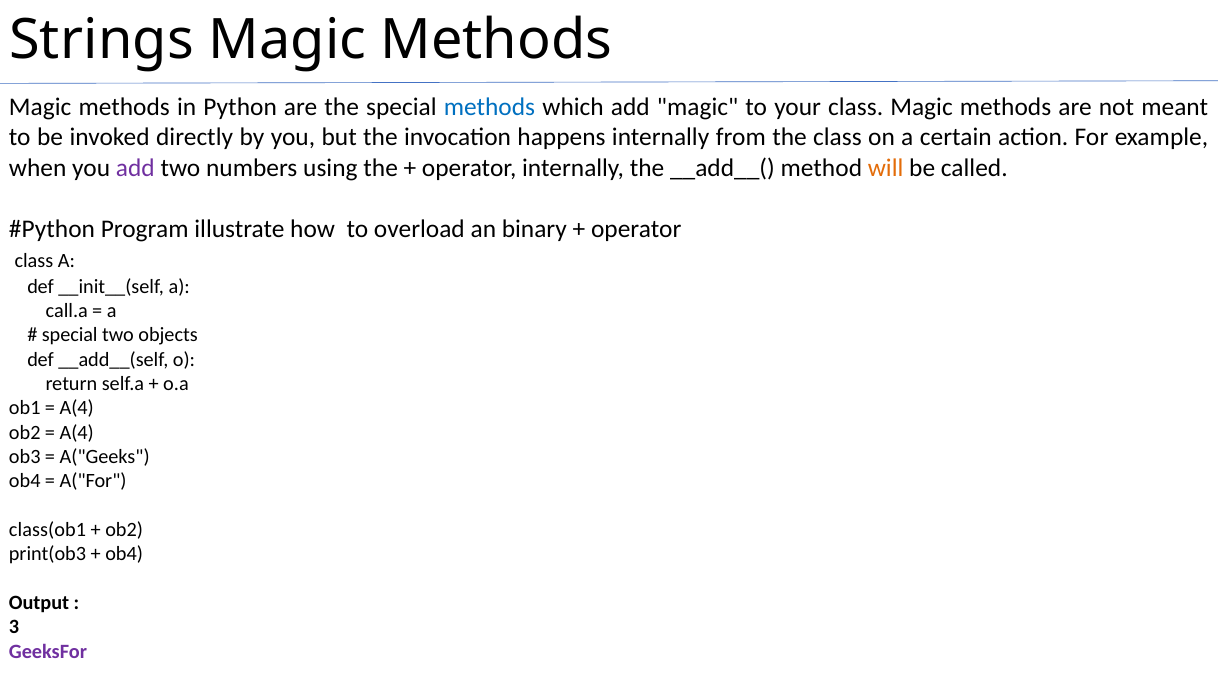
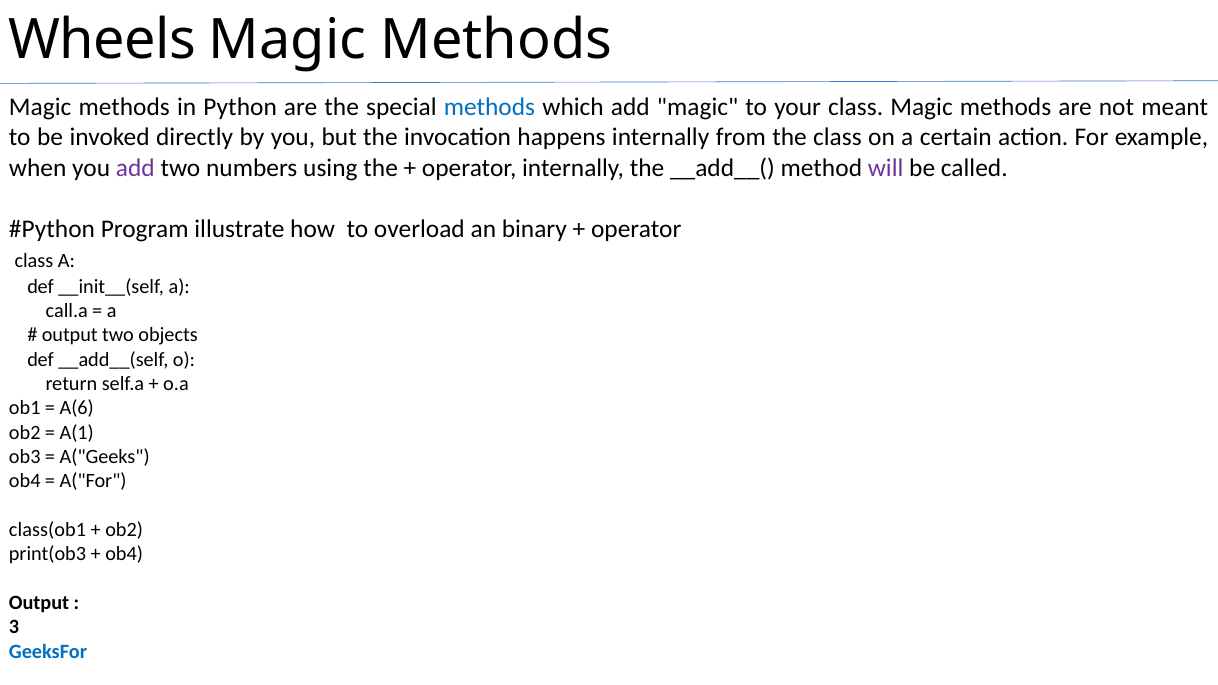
Strings: Strings -> Wheels
will colour: orange -> purple
special at (70, 335): special -> output
A(4 at (77, 408): A(4 -> A(6
A(4 at (77, 432): A(4 -> A(1
GeeksFor colour: purple -> blue
